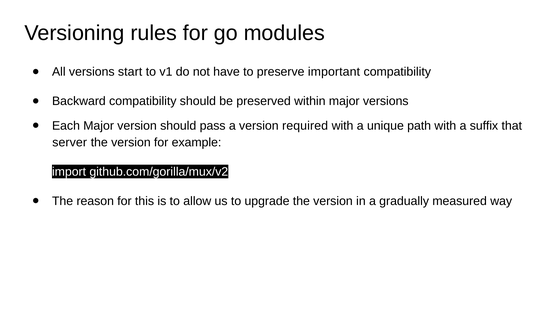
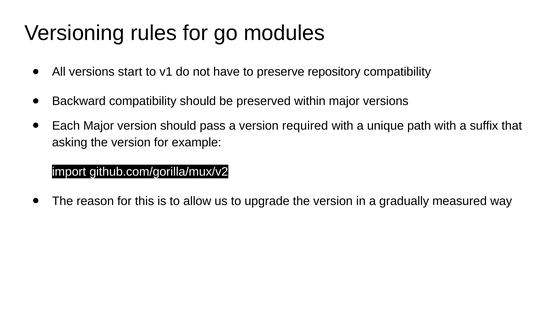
important: important -> repository
server: server -> asking
